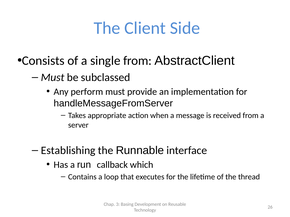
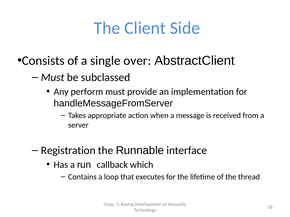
single from: from -> over
Establishing: Establishing -> Registration
